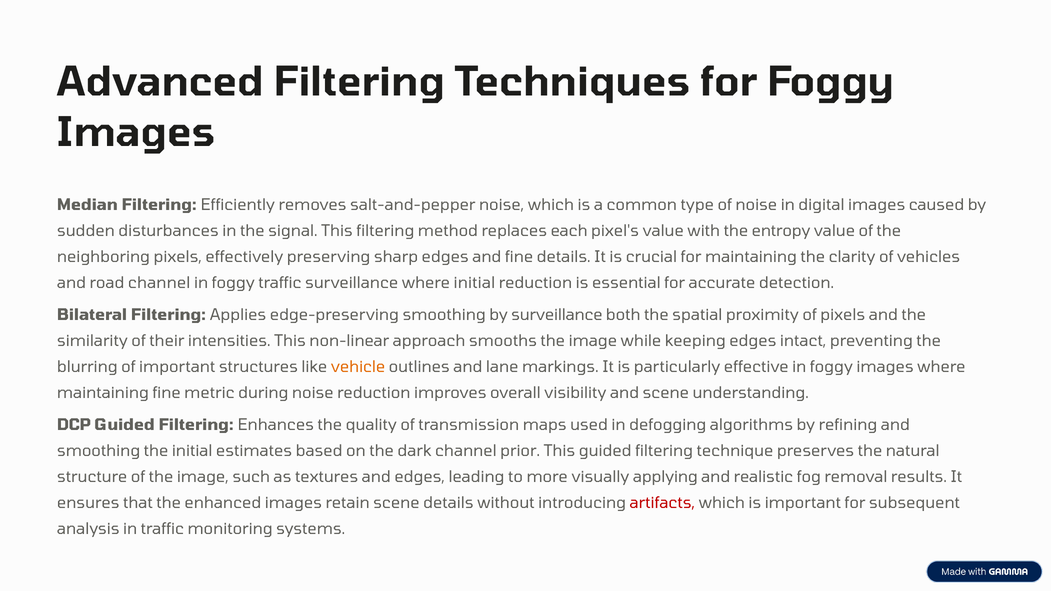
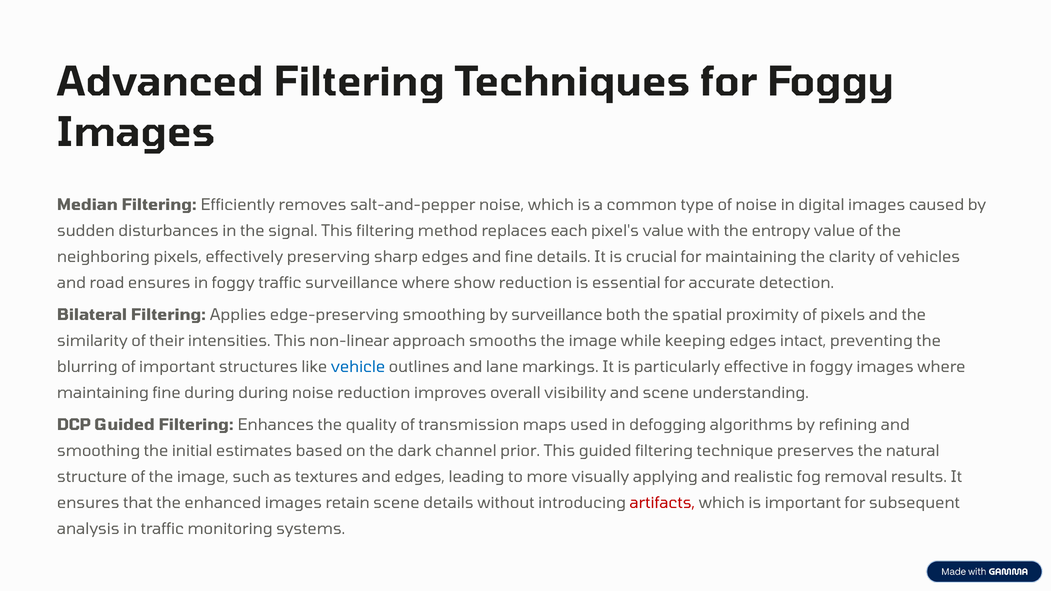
road channel: channel -> ensures
where initial: initial -> show
vehicle colour: orange -> blue
fine metric: metric -> during
